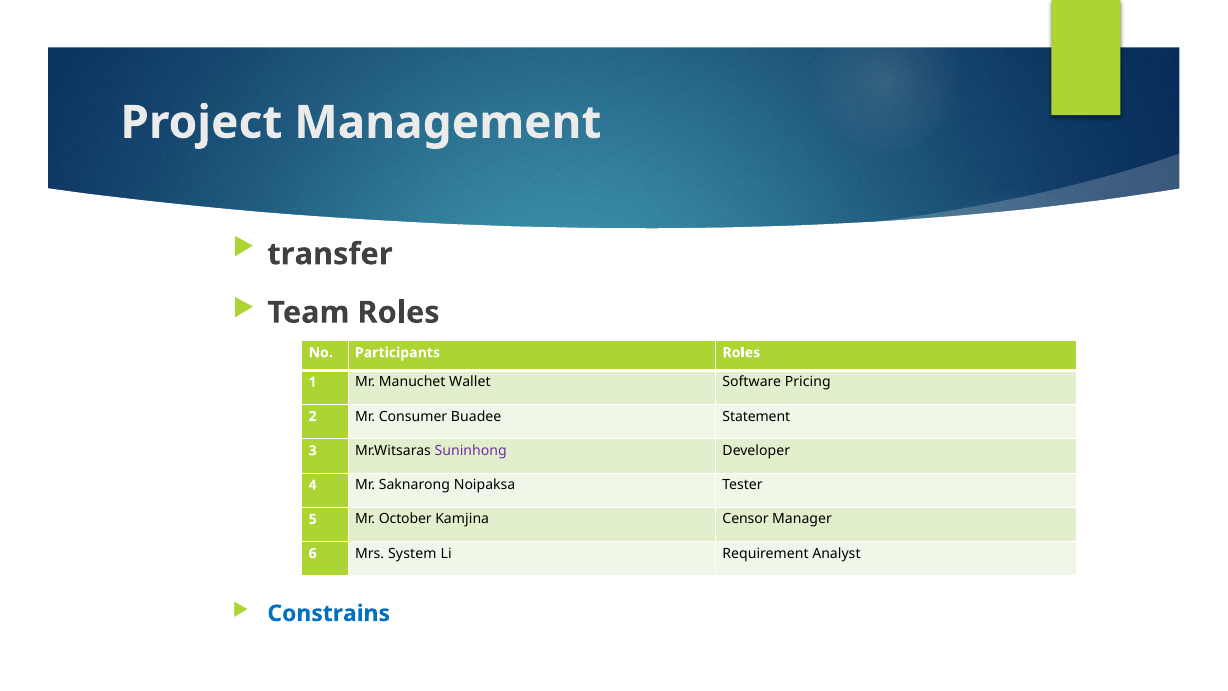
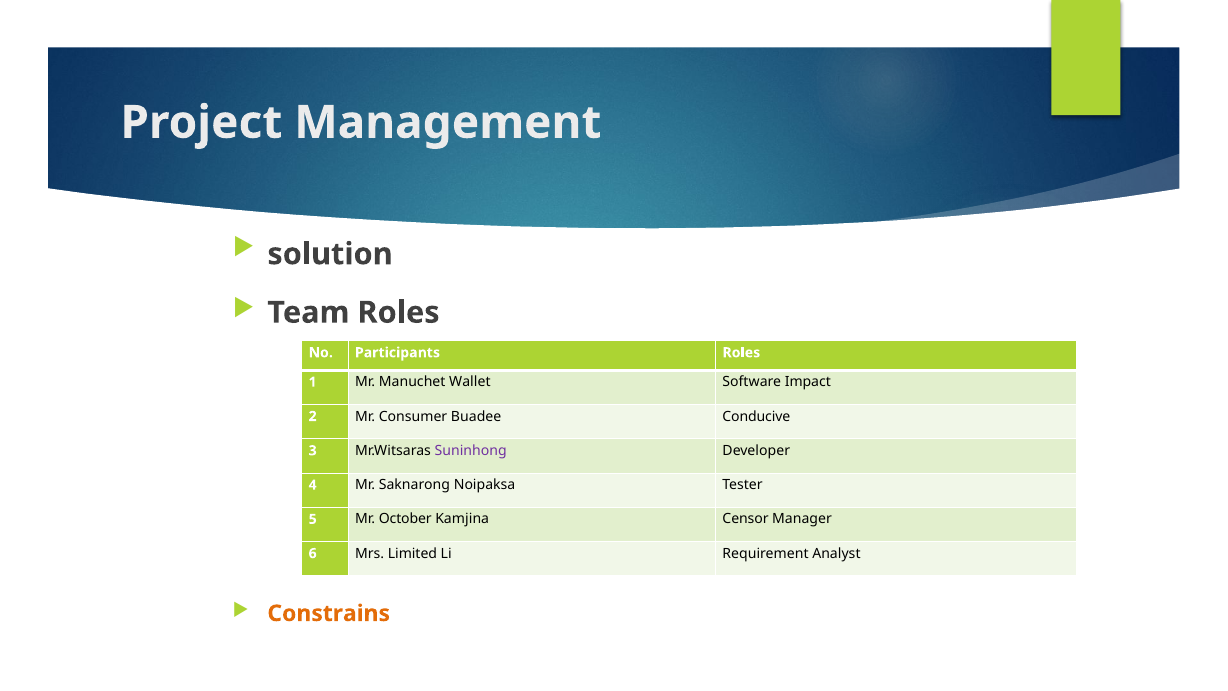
transfer: transfer -> solution
Pricing: Pricing -> Impact
Statement: Statement -> Conducive
System: System -> Limited
Constrains colour: blue -> orange
